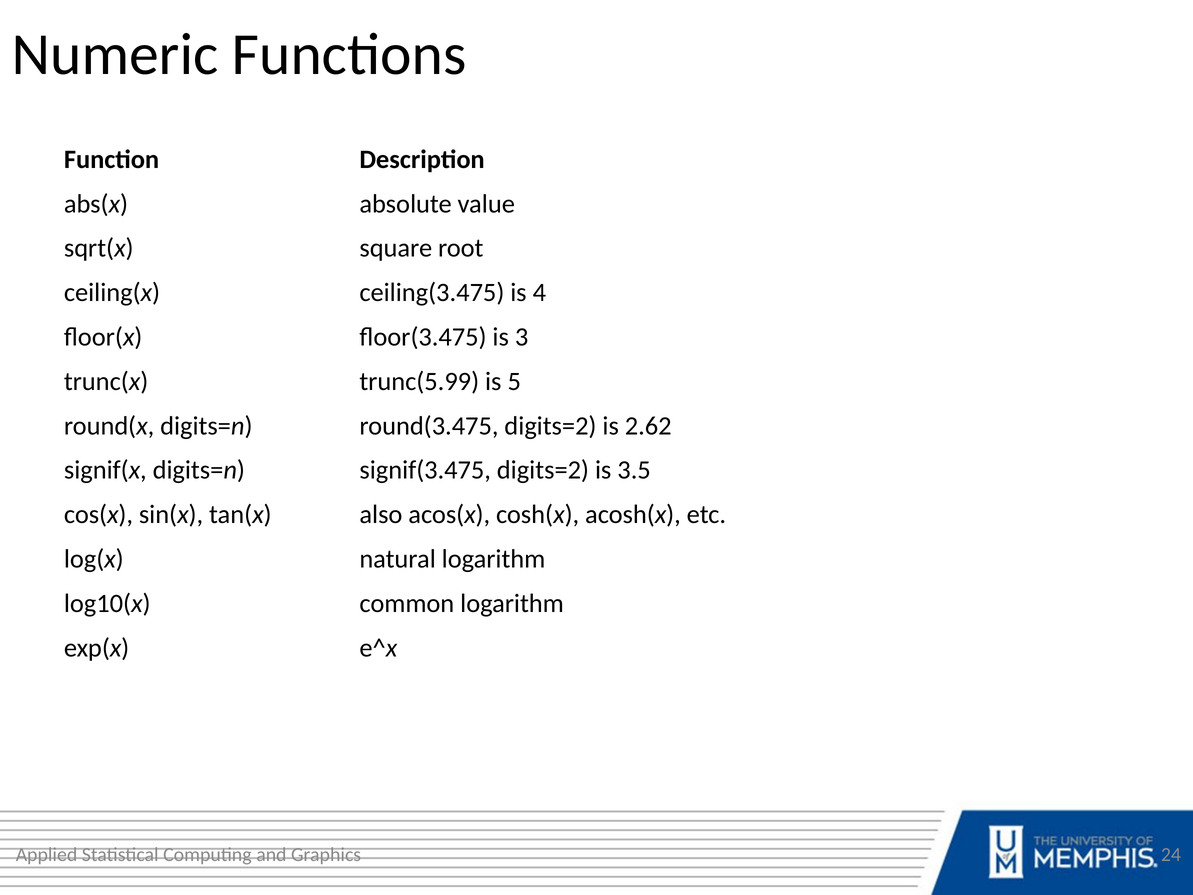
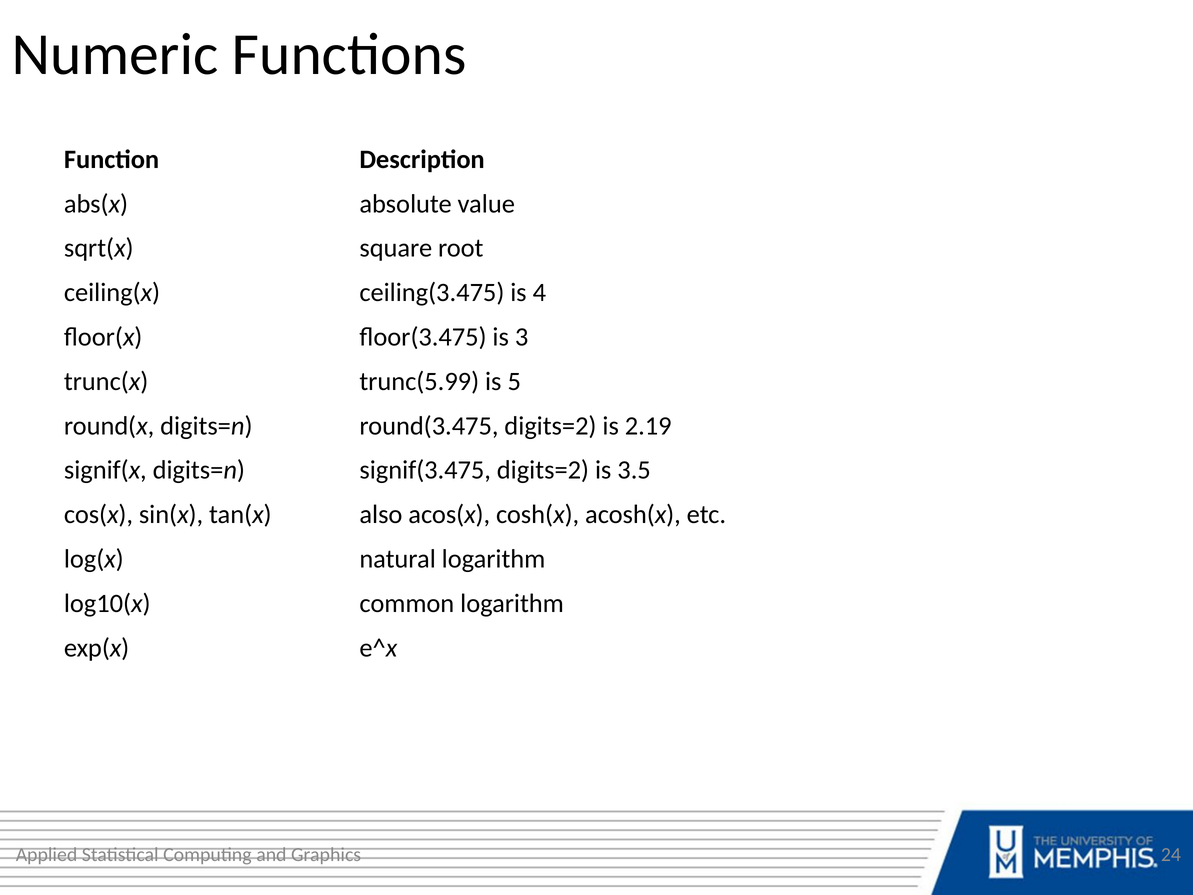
2.62: 2.62 -> 2.19
